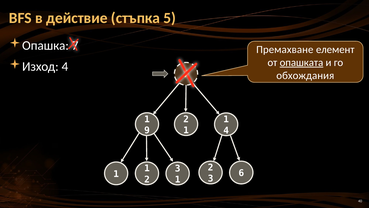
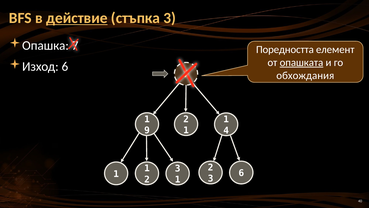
действие underline: none -> present
стъпка 5: 5 -> 3
Премахване: Премахване -> Поредността
Изход 4: 4 -> 6
